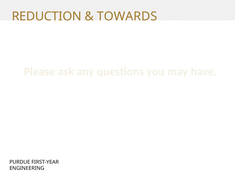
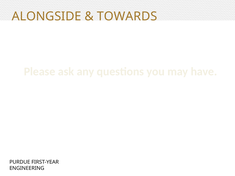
REDUCTION: REDUCTION -> ALONGSIDE
